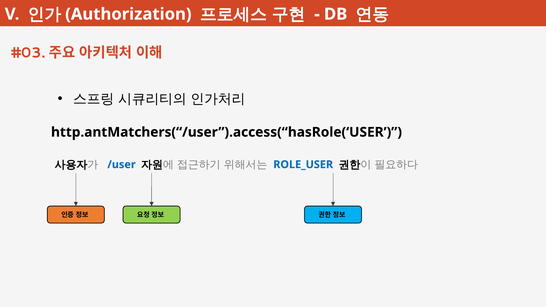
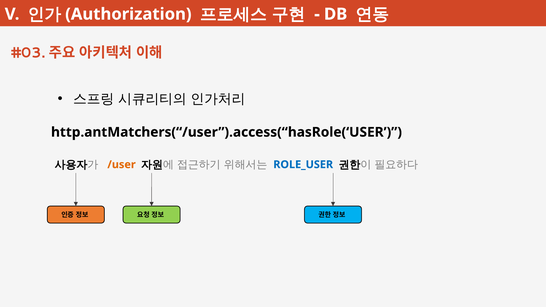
/user colour: blue -> orange
